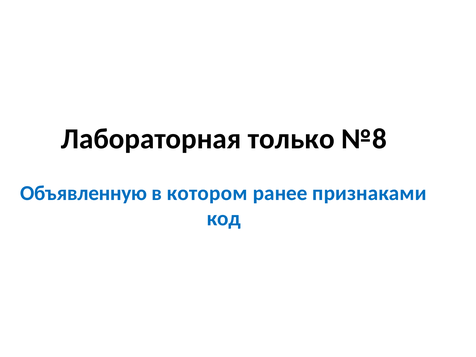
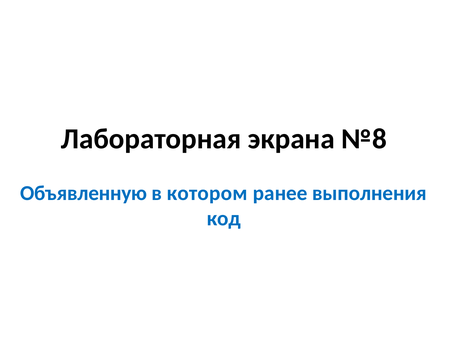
только: только -> экрана
признаками: признаками -> выполнения
